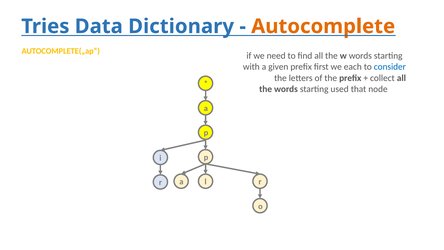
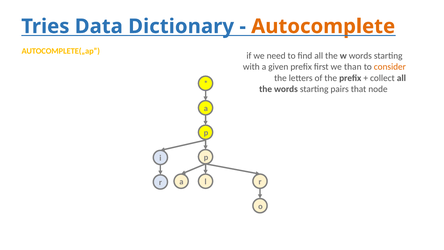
each: each -> than
consider colour: blue -> orange
used: used -> pairs
